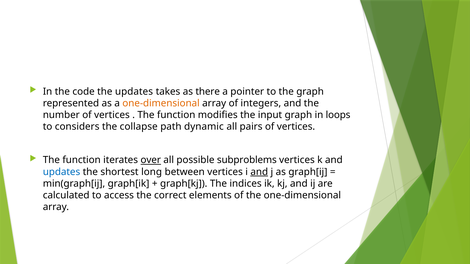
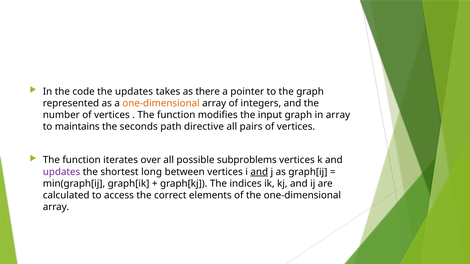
in loops: loops -> array
considers: considers -> maintains
collapse: collapse -> seconds
dynamic: dynamic -> directive
over underline: present -> none
updates at (62, 172) colour: blue -> purple
